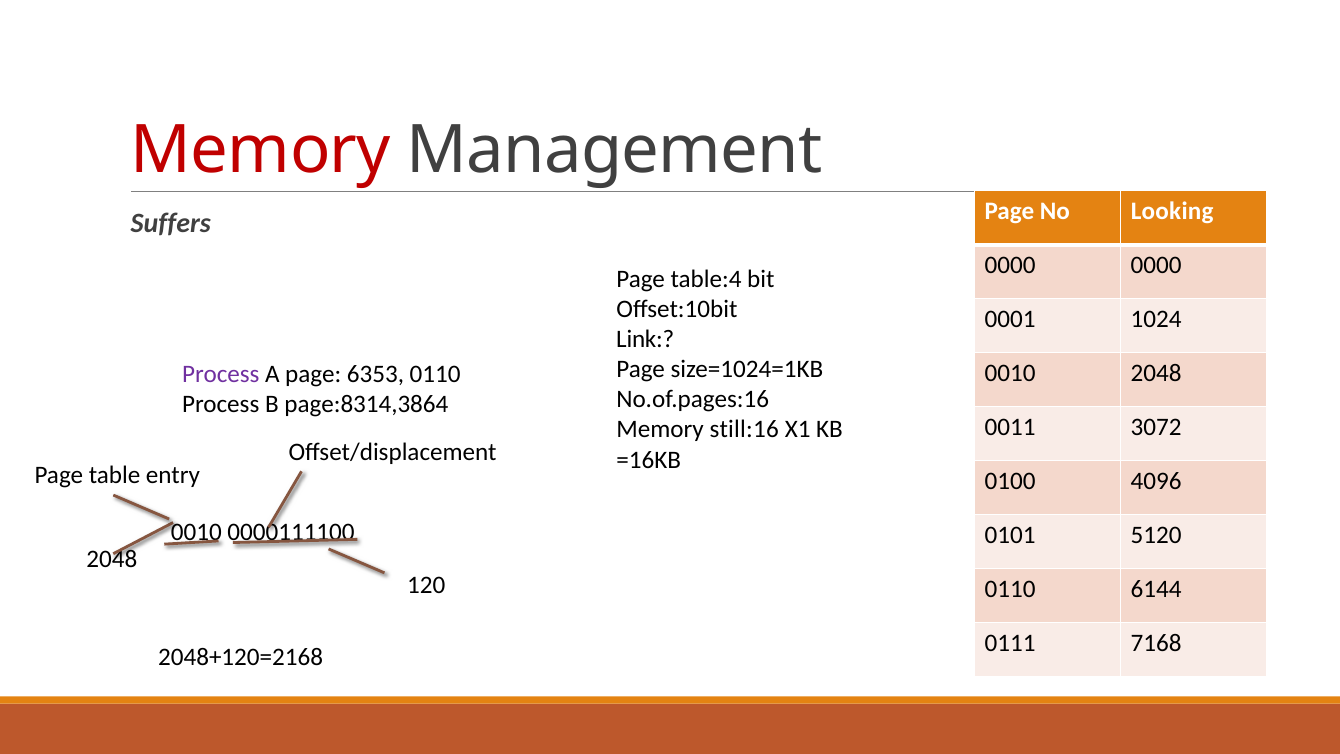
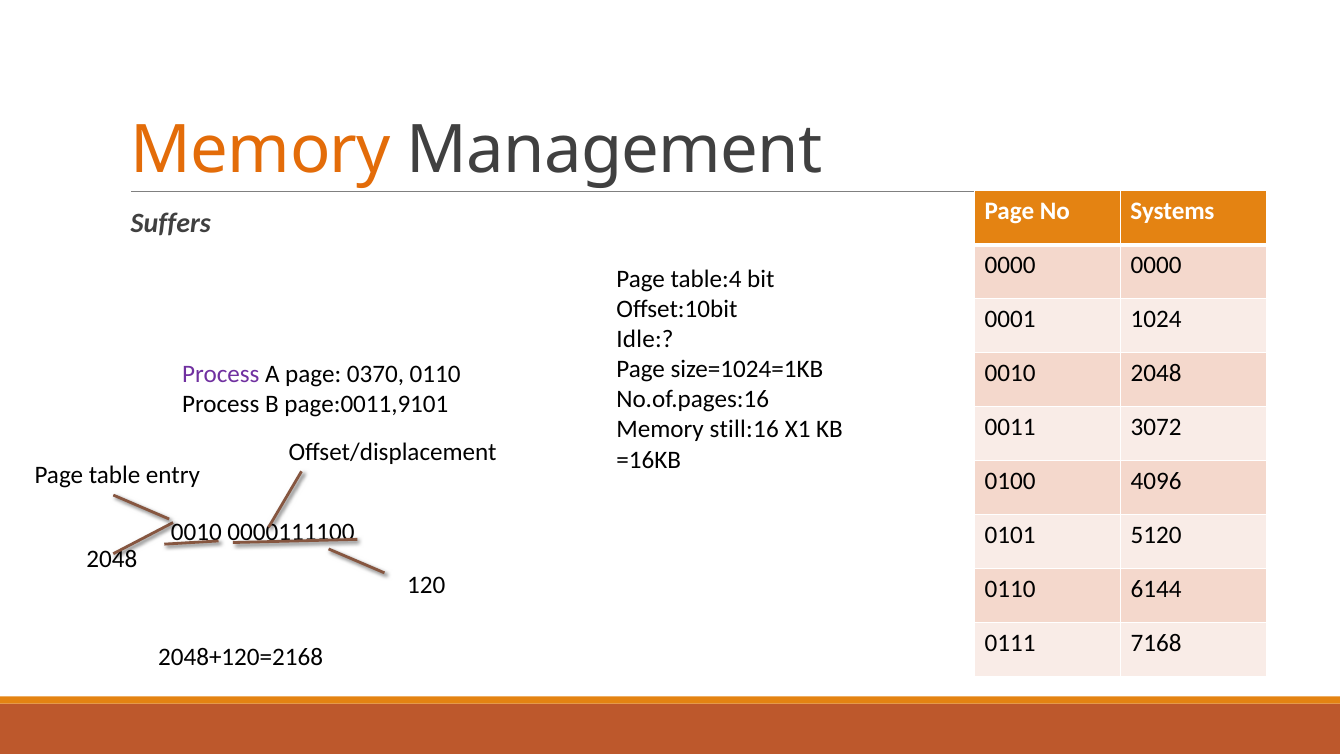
Memory at (261, 150) colour: red -> orange
Looking: Looking -> Systems
Link: Link -> Idle
6353: 6353 -> 0370
page:8314,3864: page:8314,3864 -> page:0011,9101
